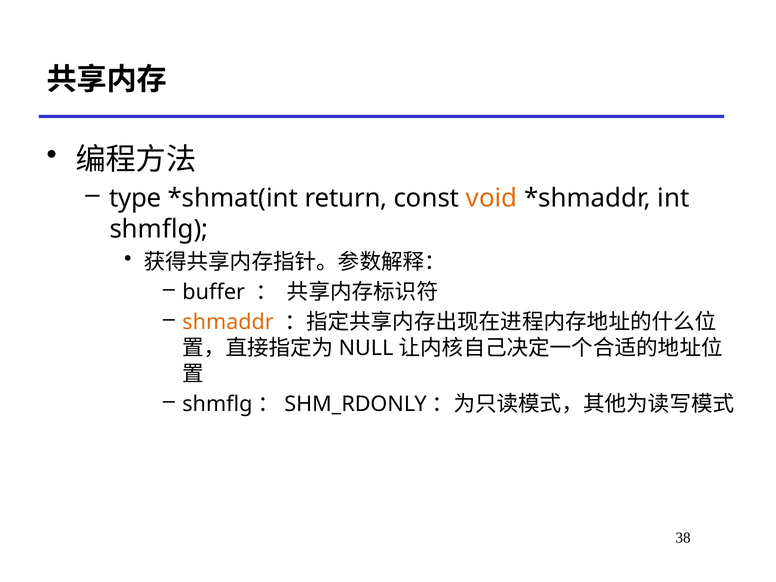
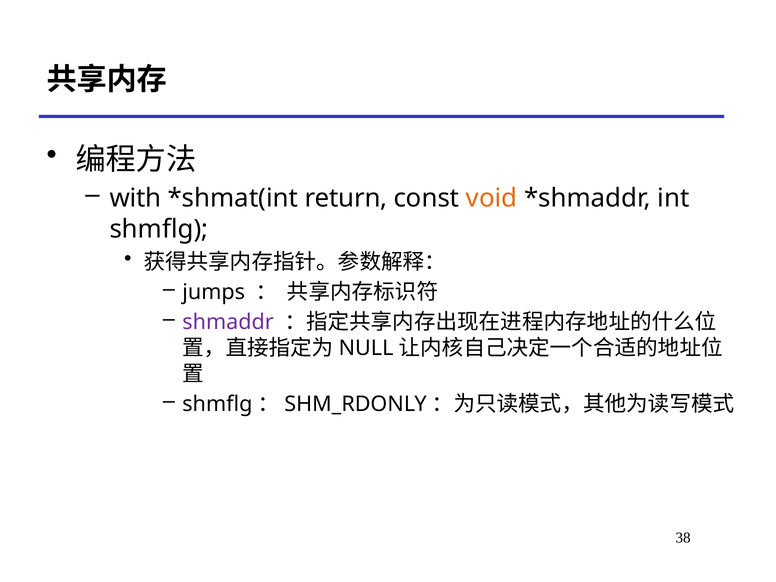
type: type -> with
buffer: buffer -> jumps
shmaddr colour: orange -> purple
